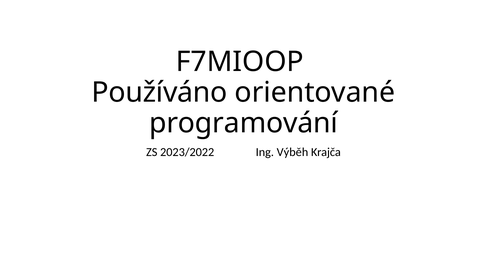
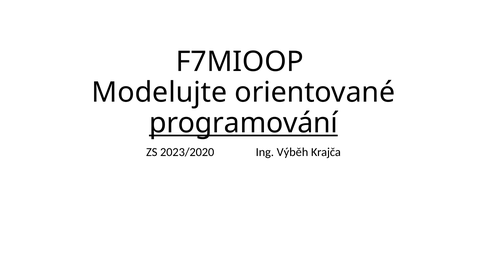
Používáno: Používáno -> Modelujte
programování underline: none -> present
2023/2022: 2023/2022 -> 2023/2020
